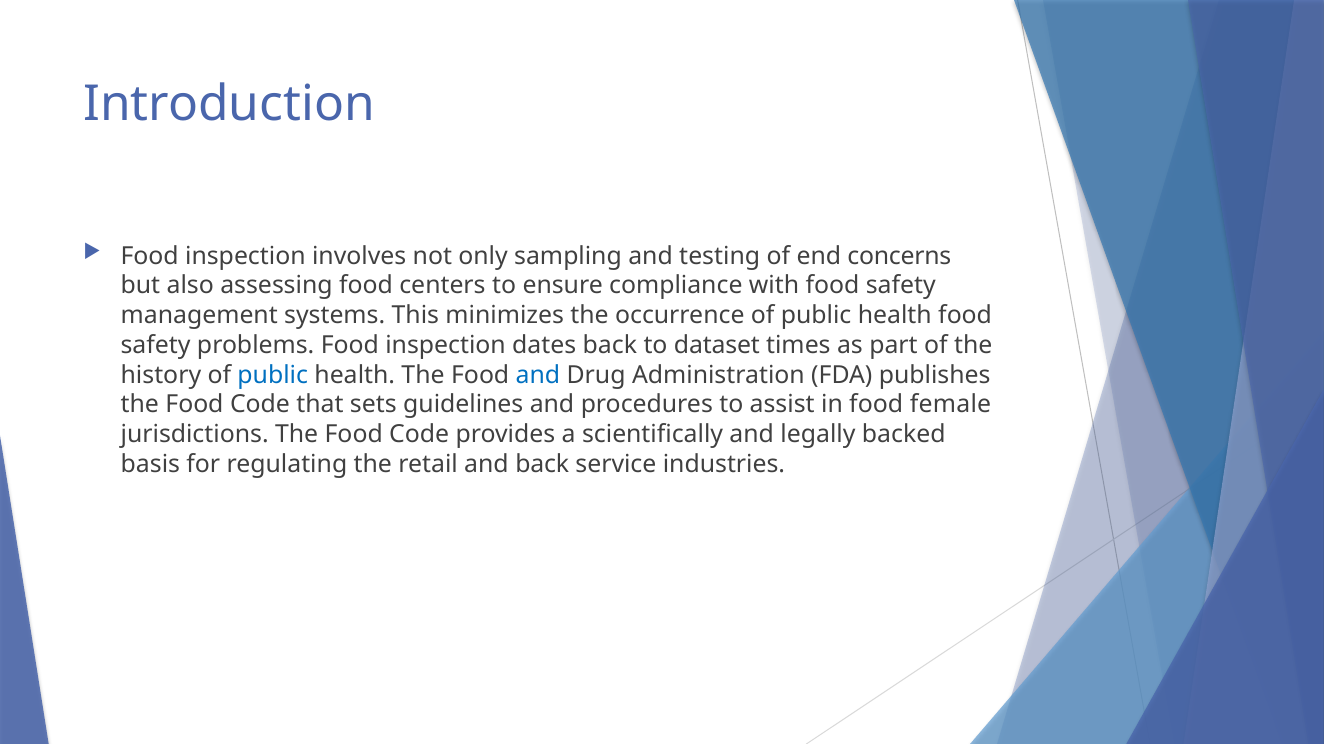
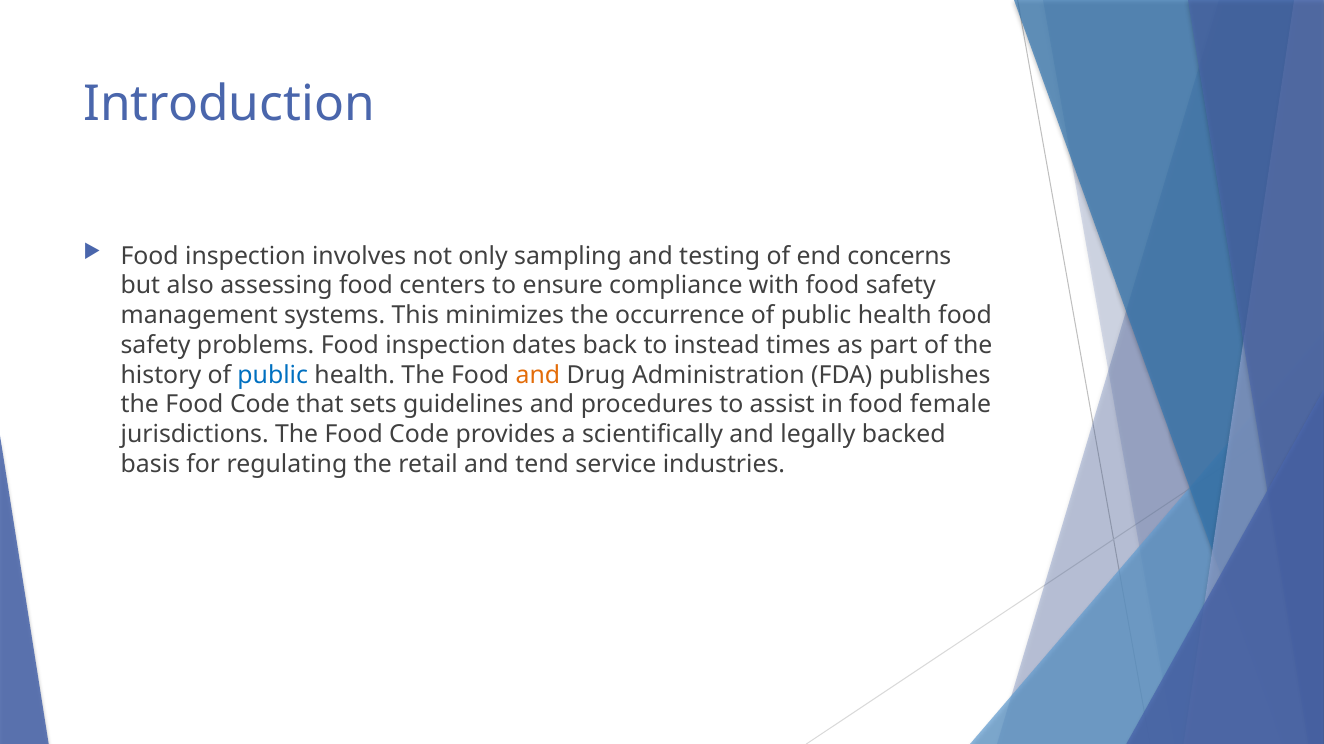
dataset: dataset -> instead
and at (538, 375) colour: blue -> orange
and back: back -> tend
